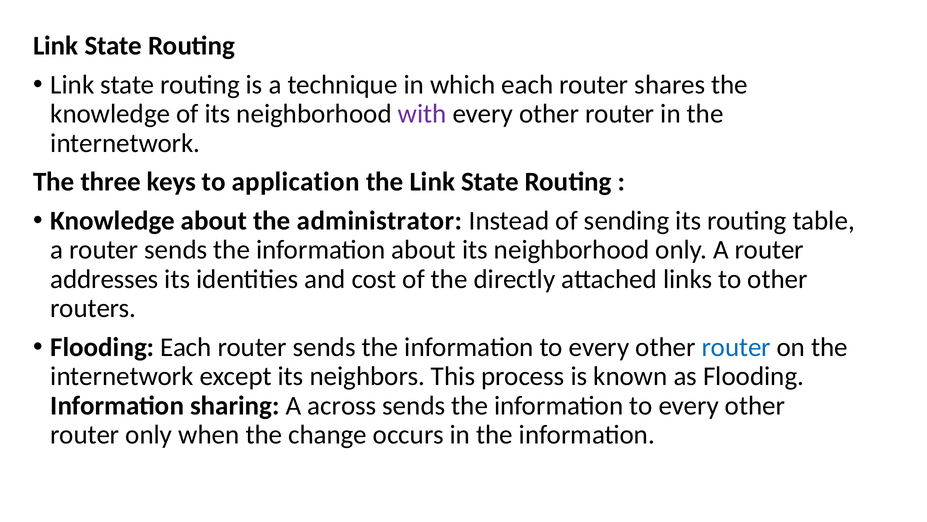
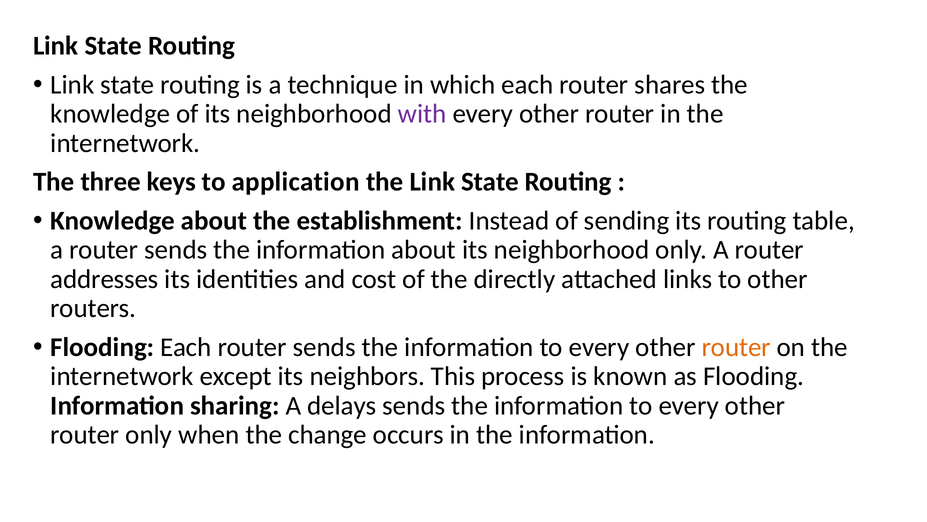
administrator: administrator -> establishment
router at (736, 347) colour: blue -> orange
across: across -> delays
